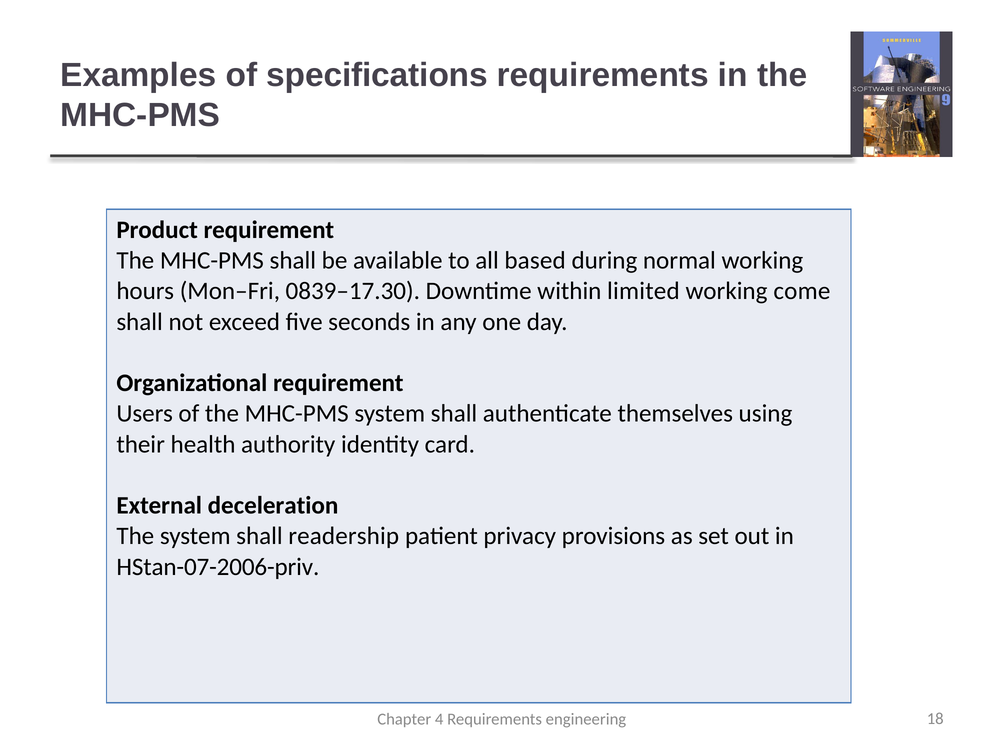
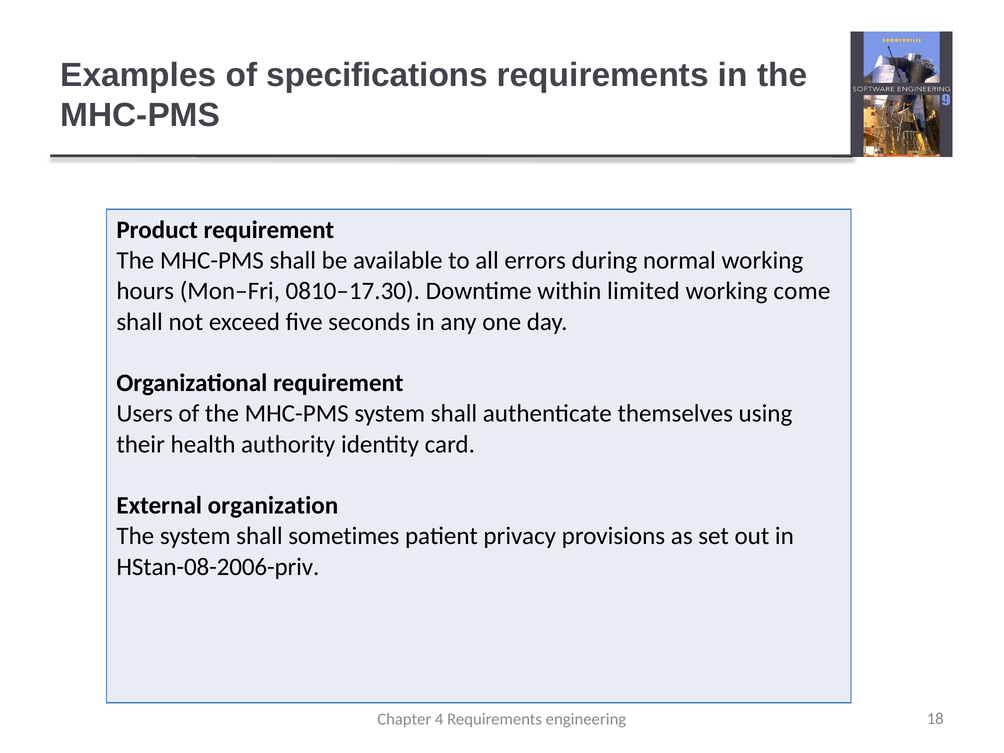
based: based -> errors
0839–17.30: 0839–17.30 -> 0810–17.30
deceleration: deceleration -> organization
readership: readership -> sometimes
HStan-07-2006-priv: HStan-07-2006-priv -> HStan-08-2006-priv
